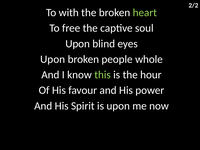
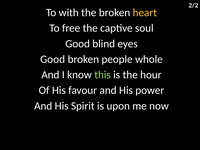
heart colour: light green -> yellow
Upon at (78, 44): Upon -> Good
Upon at (53, 59): Upon -> Good
